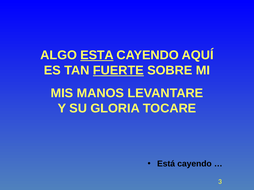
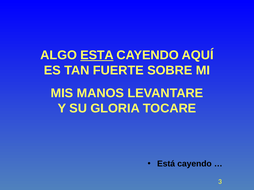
FUERTE underline: present -> none
